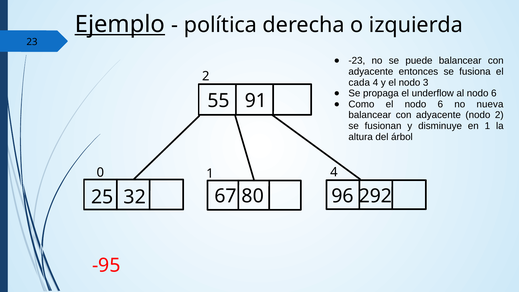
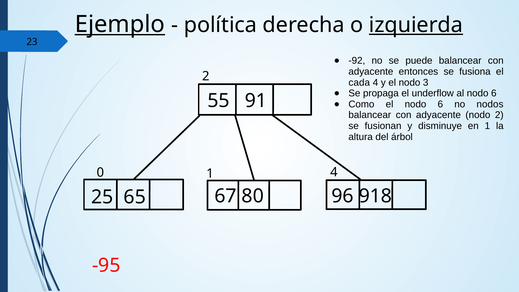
izquierda underline: none -> present
-23: -23 -> -92
nueva: nueva -> nodos
292: 292 -> 918
32: 32 -> 65
